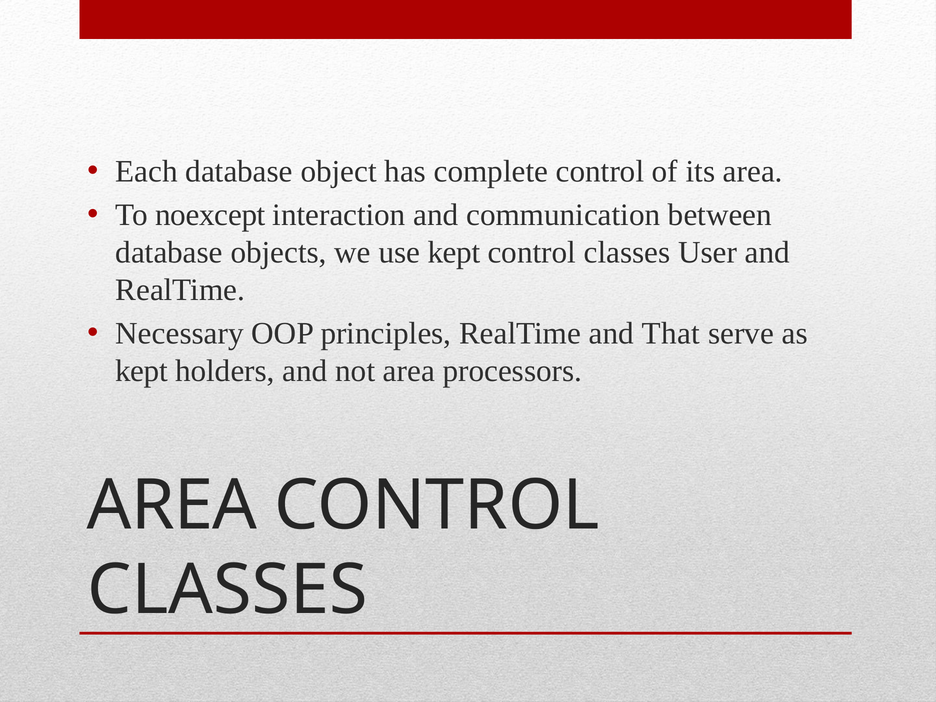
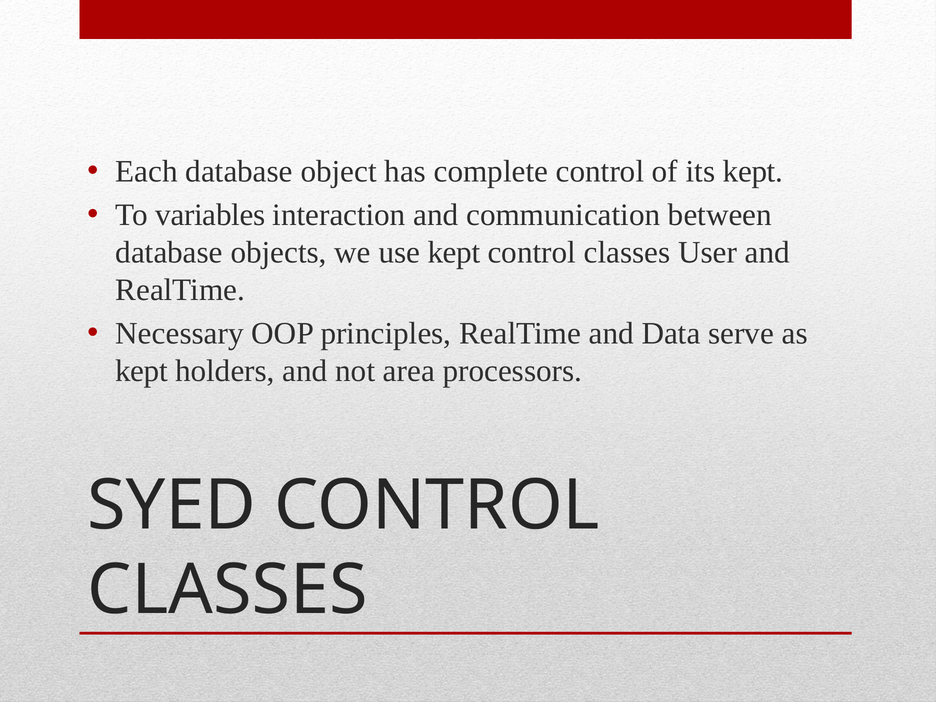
its area: area -> kept
noexcept: noexcept -> variables
That: That -> Data
AREA at (172, 506): AREA -> SYED
